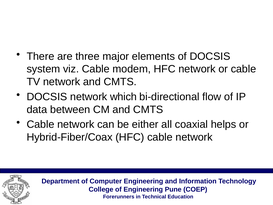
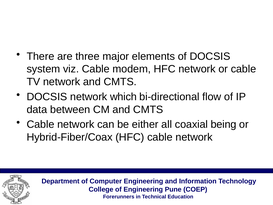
helps: helps -> being
